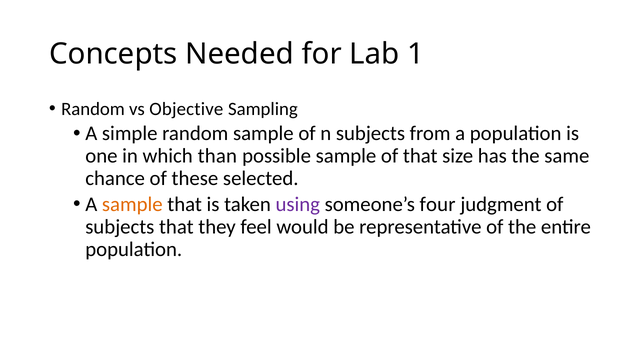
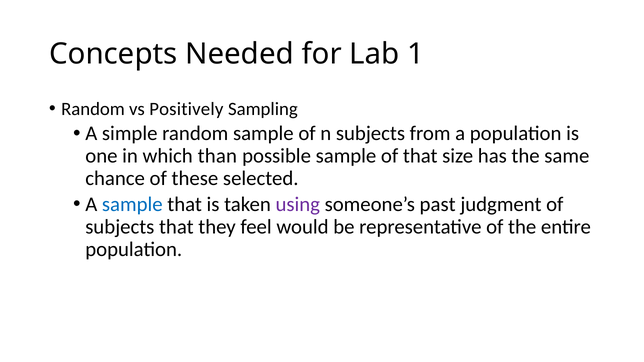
Objective: Objective -> Positively
sample at (132, 204) colour: orange -> blue
four: four -> past
